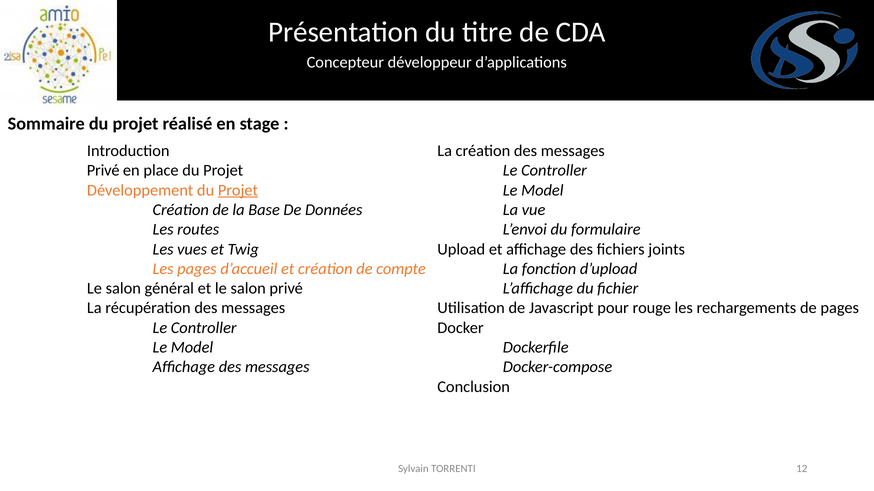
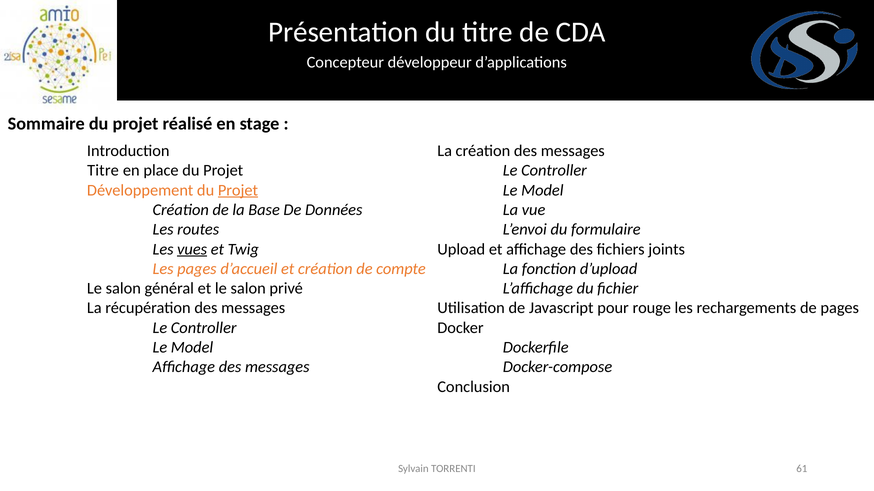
Privé at (103, 171): Privé -> Titre
vues underline: none -> present
12: 12 -> 61
